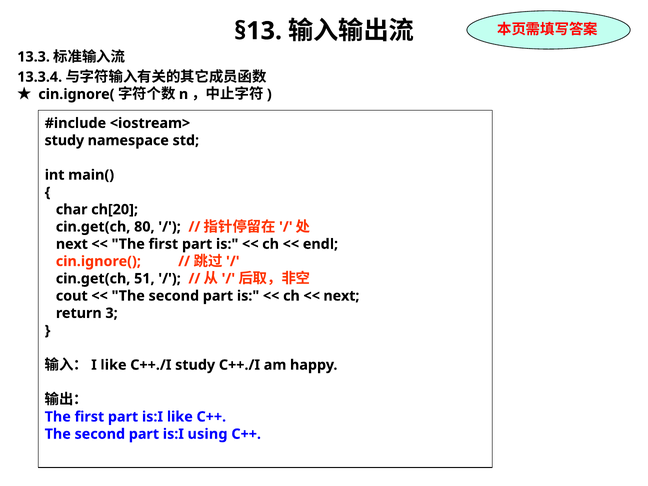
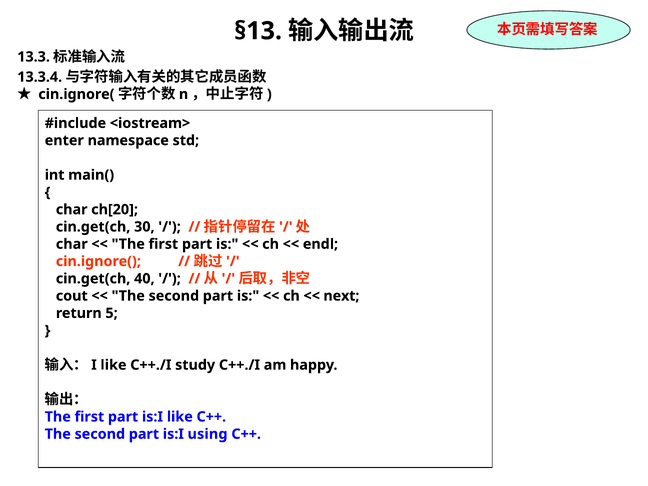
study at (64, 140): study -> enter
80: 80 -> 30
next at (72, 244): next -> char
51: 51 -> 40
3: 3 -> 5
